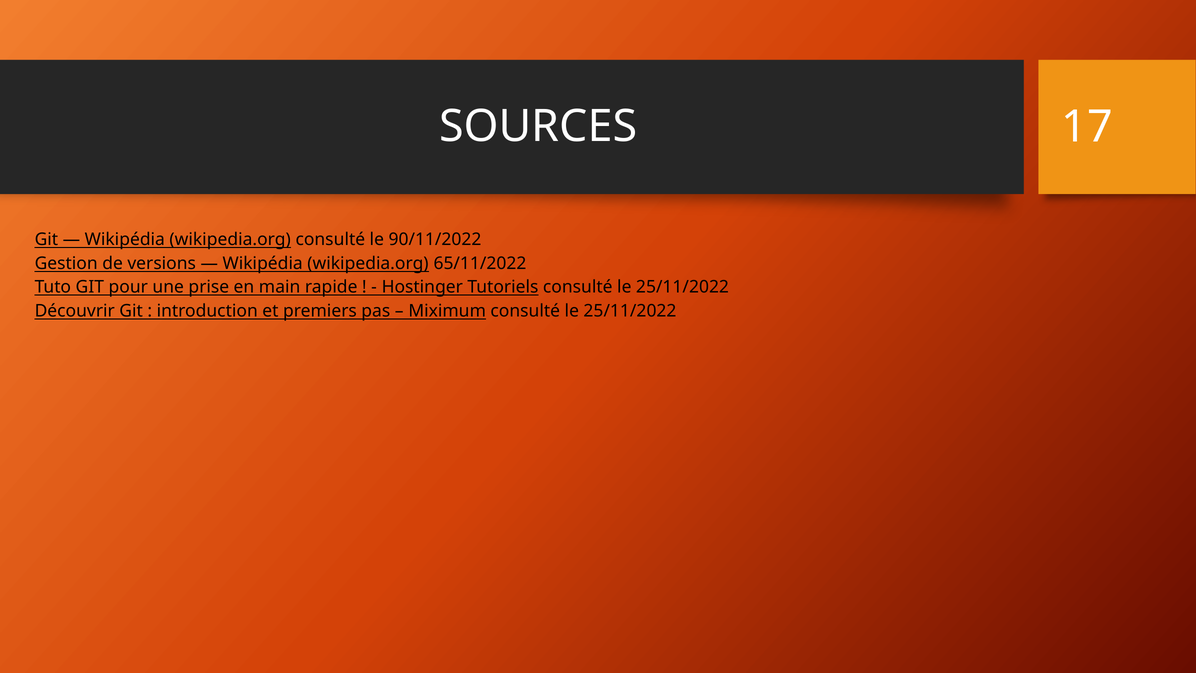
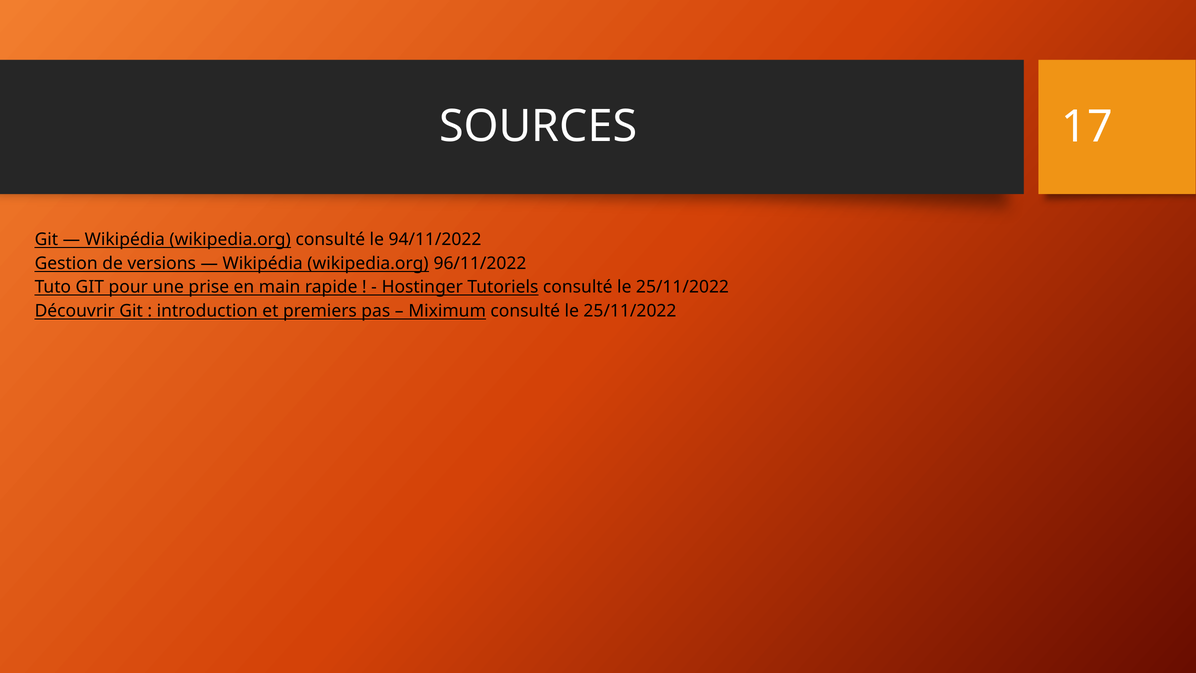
90/11/2022: 90/11/2022 -> 94/11/2022
65/11/2022: 65/11/2022 -> 96/11/2022
